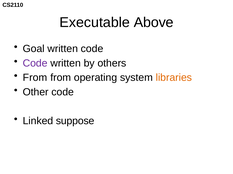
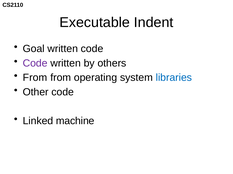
Above: Above -> Indent
libraries colour: orange -> blue
suppose: suppose -> machine
